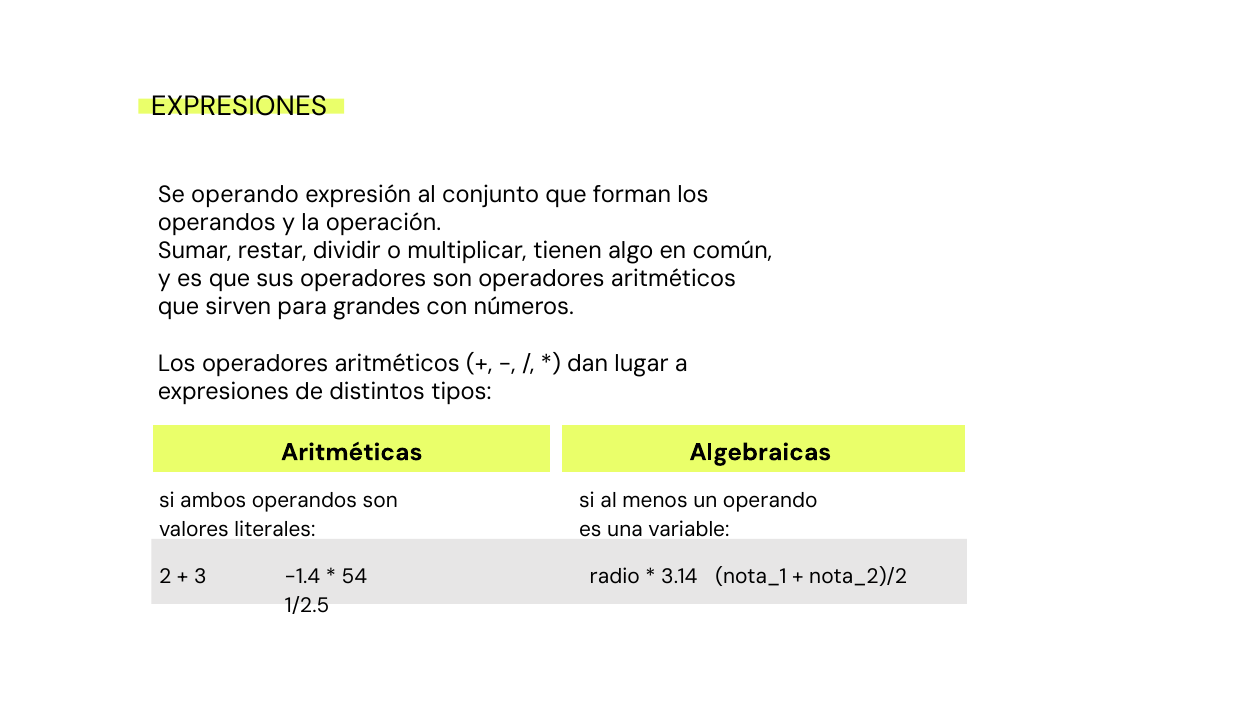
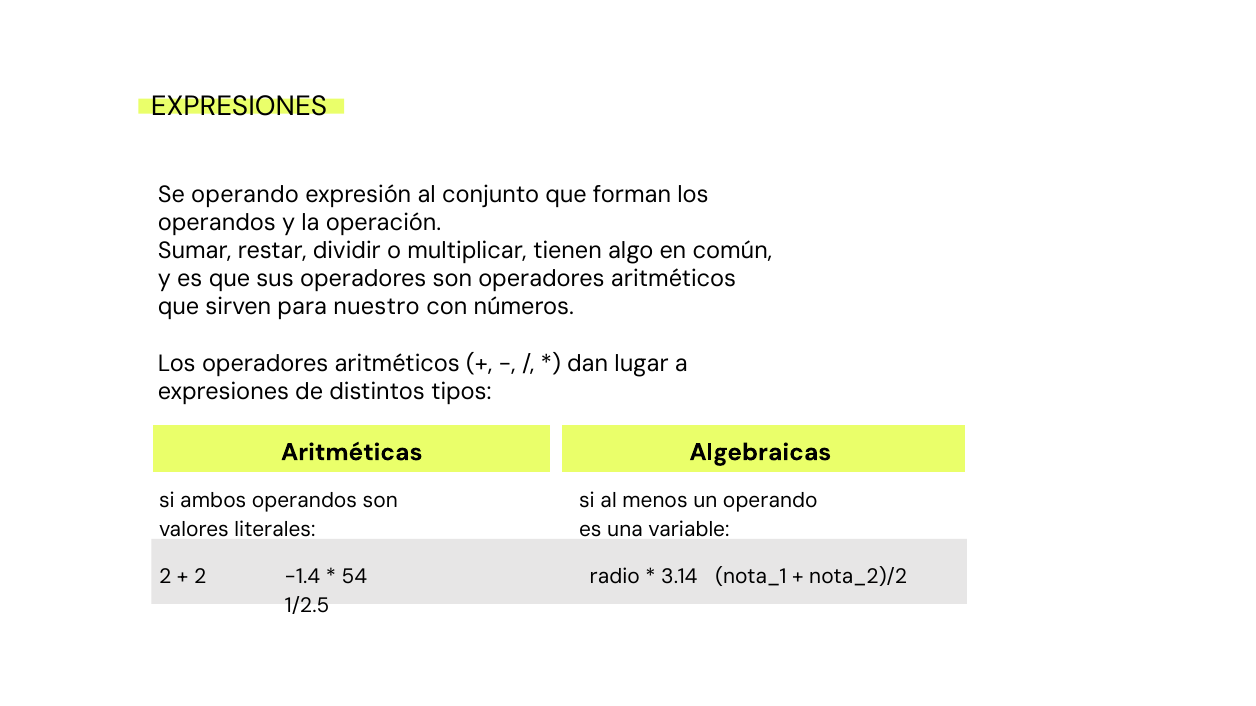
grandes: grandes -> nuestro
3 at (200, 577): 3 -> 2
